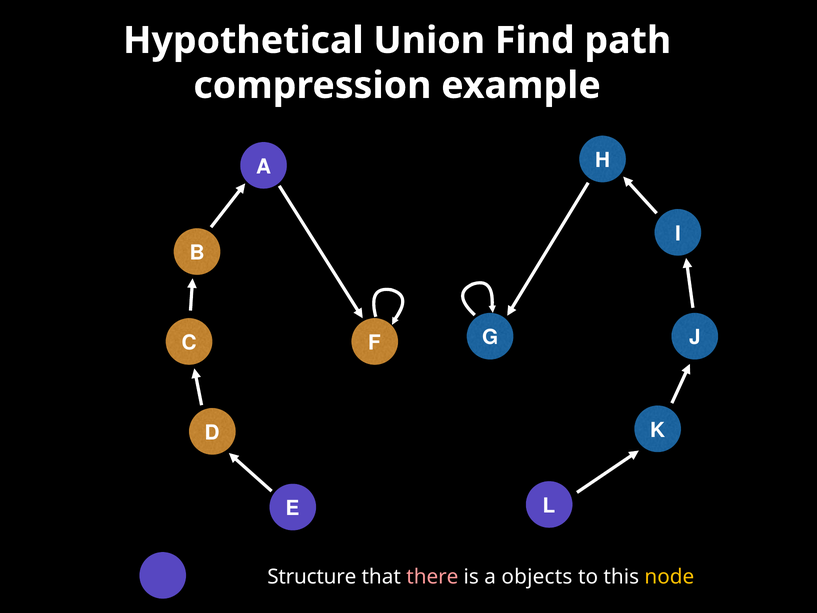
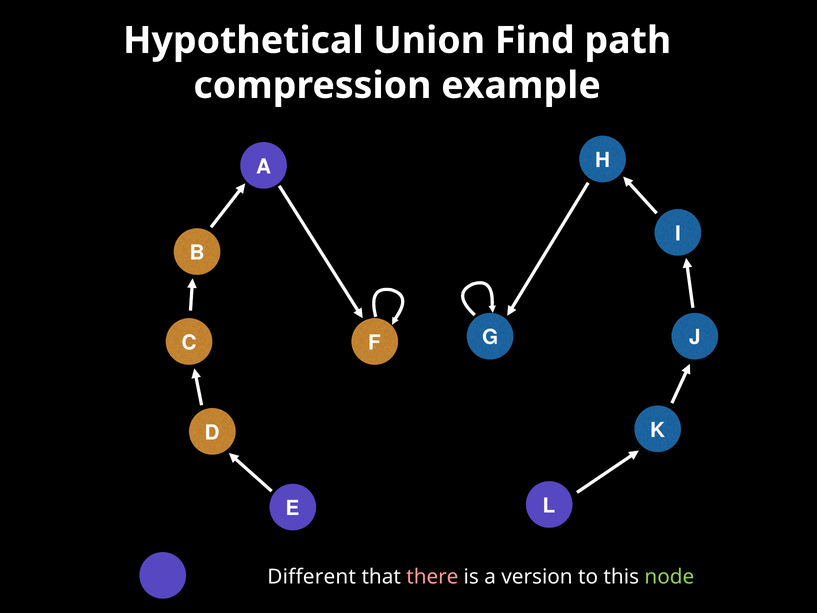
Structure: Structure -> Different
objects: objects -> version
node colour: yellow -> light green
